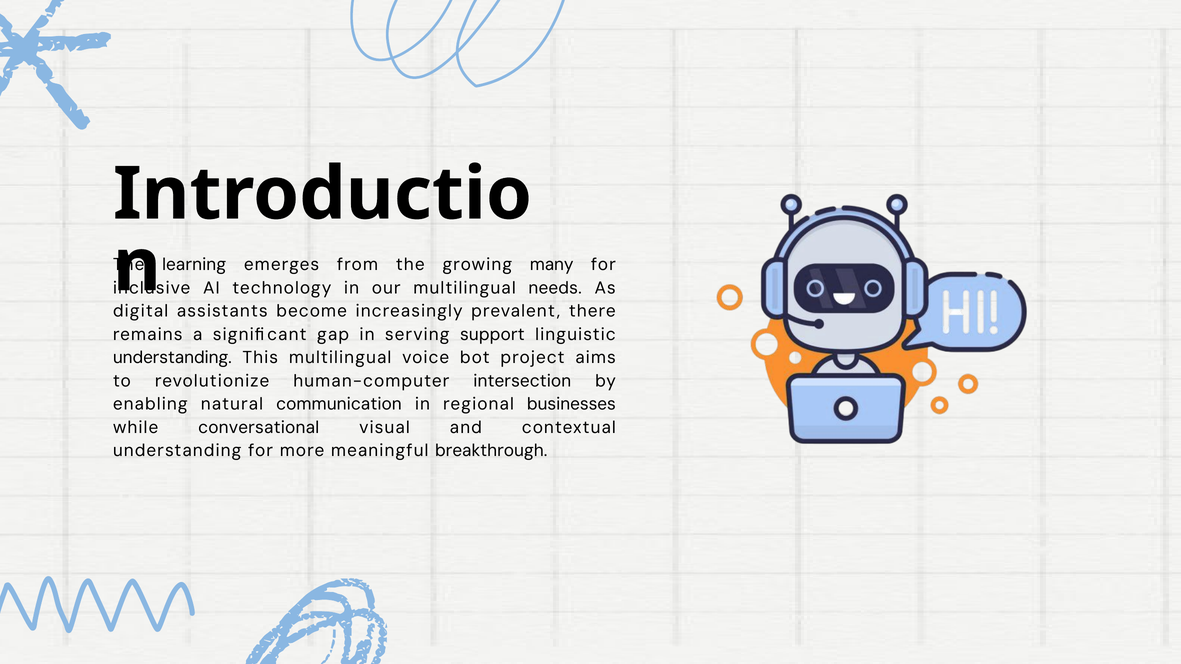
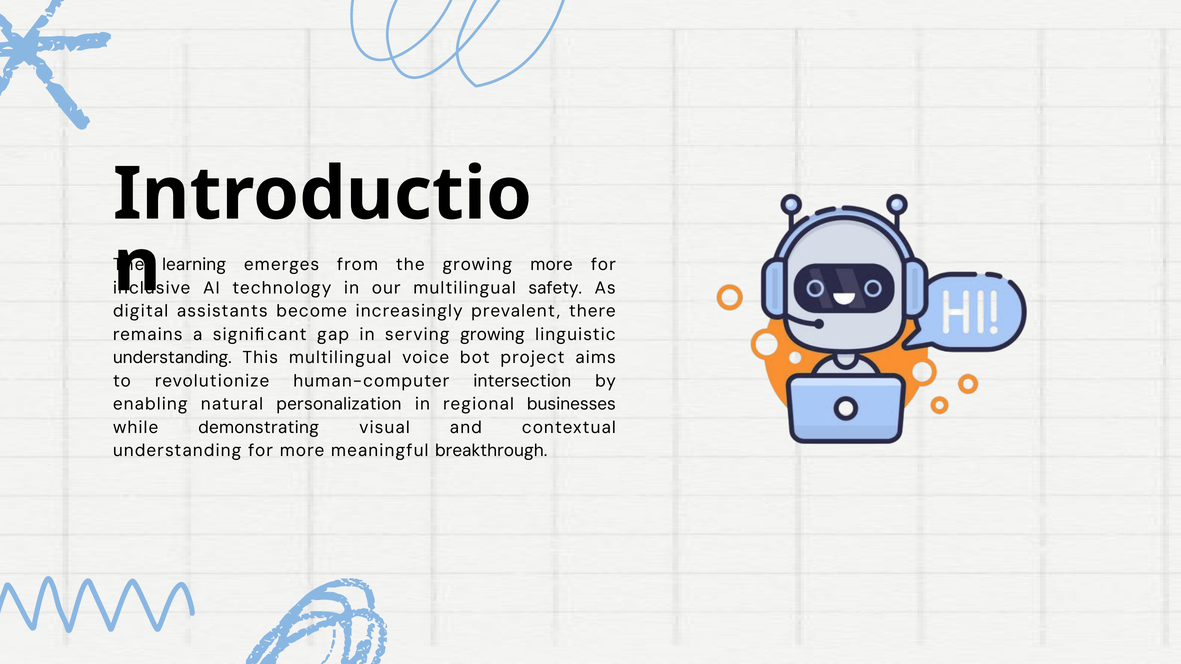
growing many: many -> more
needs: needs -> safety
serving support: support -> growing
communication: communication -> personalization
conversational: conversational -> demonstrating
